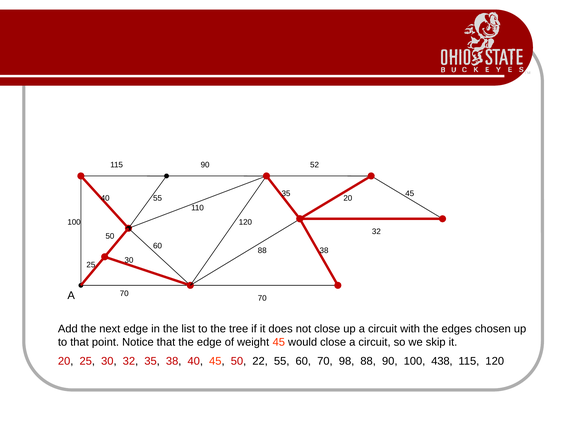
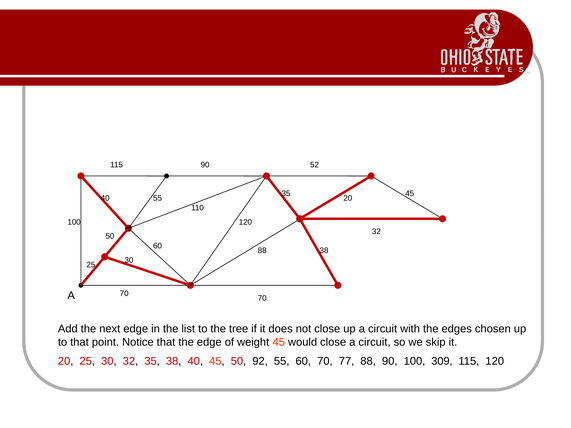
22: 22 -> 92
98: 98 -> 77
438: 438 -> 309
